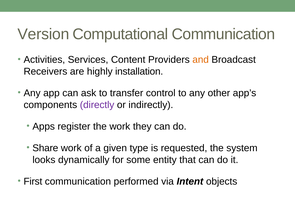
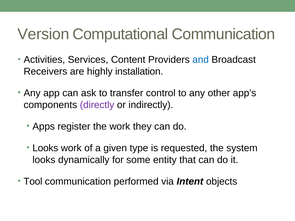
and colour: orange -> blue
Share at (45, 148): Share -> Looks
First: First -> Tool
